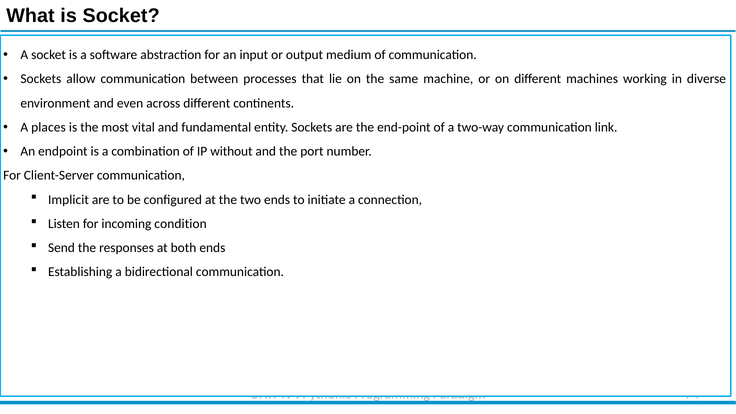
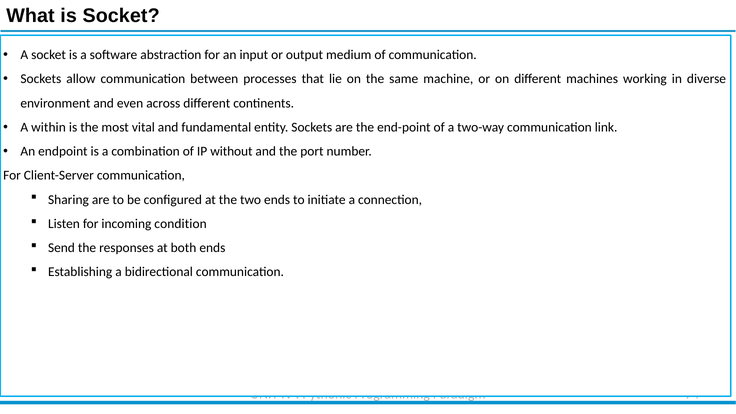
places: places -> within
Implicit: Implicit -> Sharing
